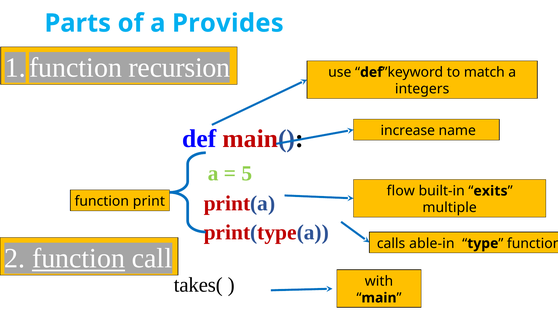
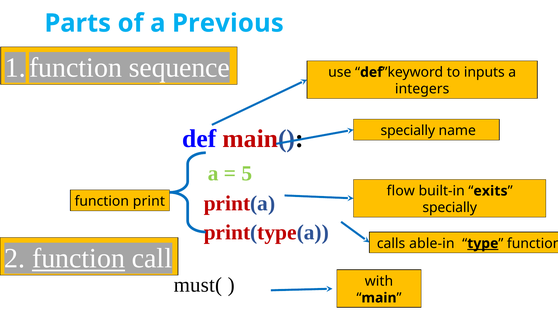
Provides: Provides -> Previous
recursion: recursion -> sequence
match: match -> inputs
increase at (408, 131): increase -> specially
multiple at (450, 208): multiple -> specially
type underline: none -> present
takes(: takes( -> must(
